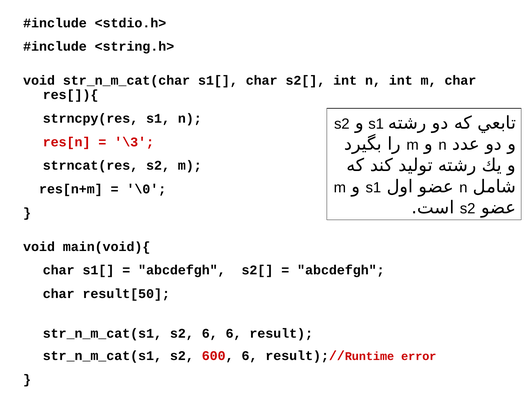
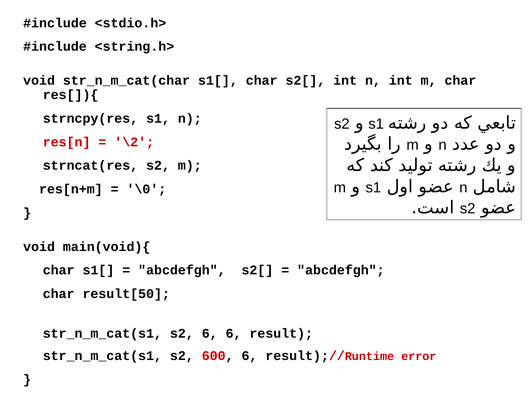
\3: \3 -> \2
